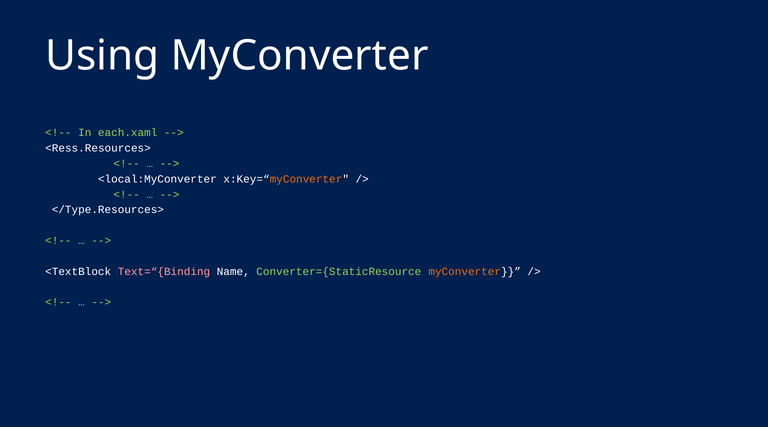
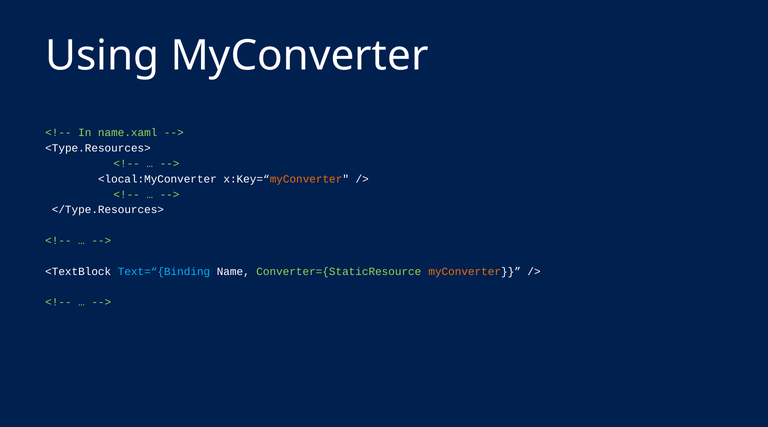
each.xaml: each.xaml -> name.xaml
<Ress.Resources>: <Ress.Resources> -> <Type.Resources>
Text=“{Binding colour: pink -> light blue
